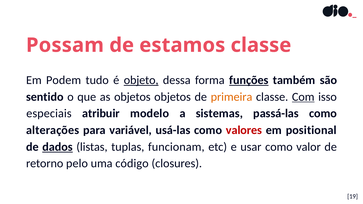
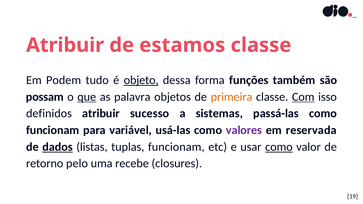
Possam at (65, 45): Possam -> Atribuir
funções underline: present -> none
sentido: sentido -> possam
que underline: none -> present
as objetos: objetos -> palavra
especiais: especiais -> definidos
modelo: modelo -> sucesso
alterações at (53, 130): alterações -> funcionam
valores colour: red -> purple
positional: positional -> reservada
como at (279, 147) underline: none -> present
código: código -> recebe
